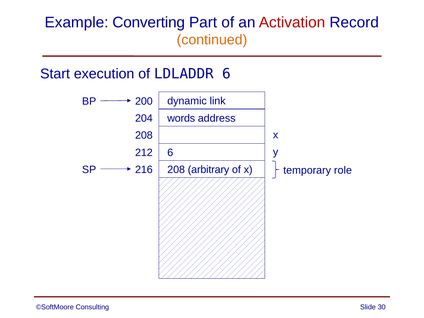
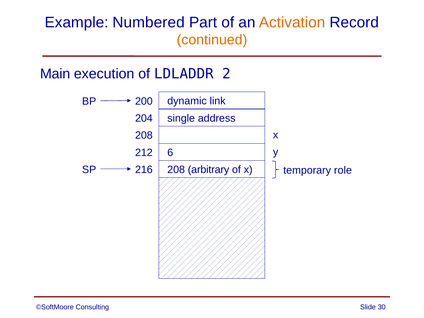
Converting: Converting -> Numbered
Activation colour: red -> orange
Start: Start -> Main
LDLADDR 6: 6 -> 2
words: words -> single
